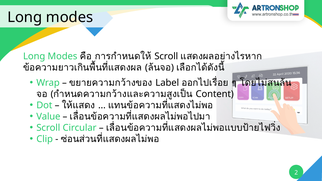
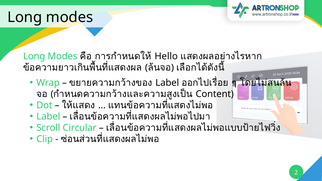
Scroll at (166, 56): Scroll -> Hello
Value at (48, 117): Value -> Label
